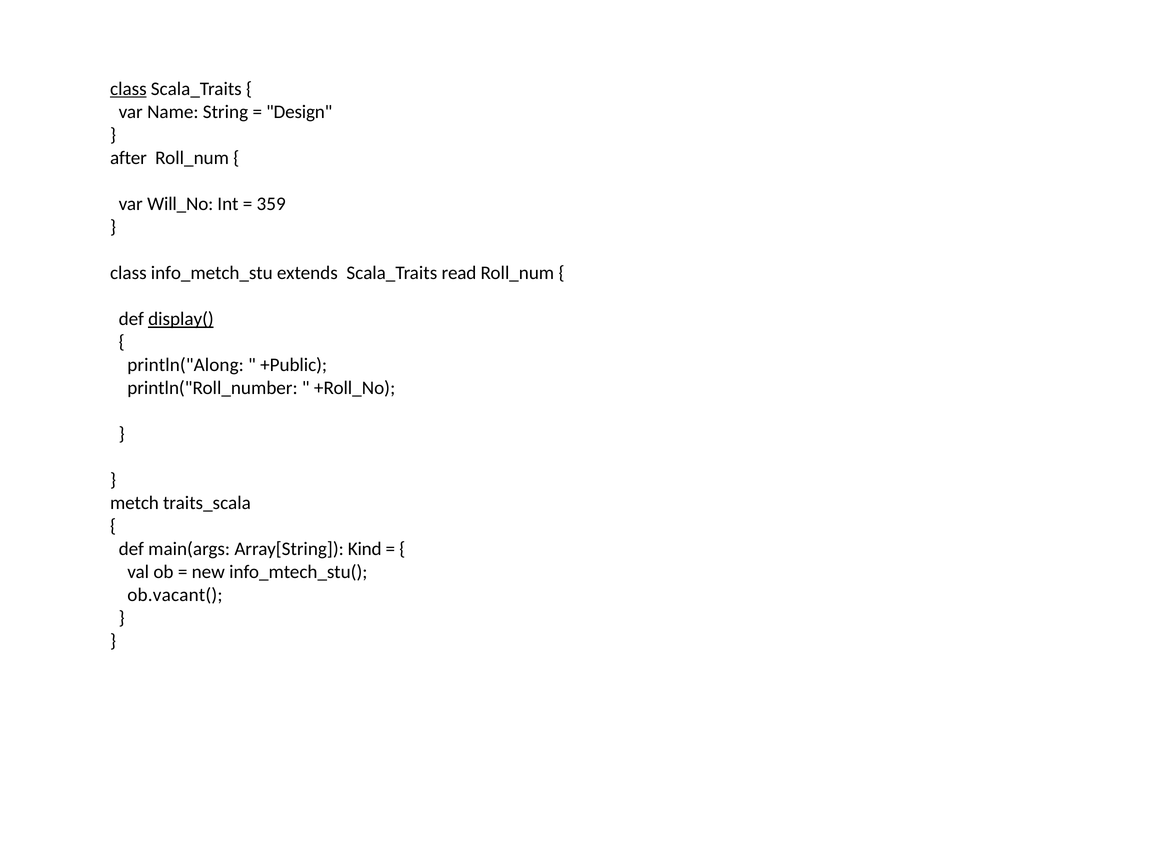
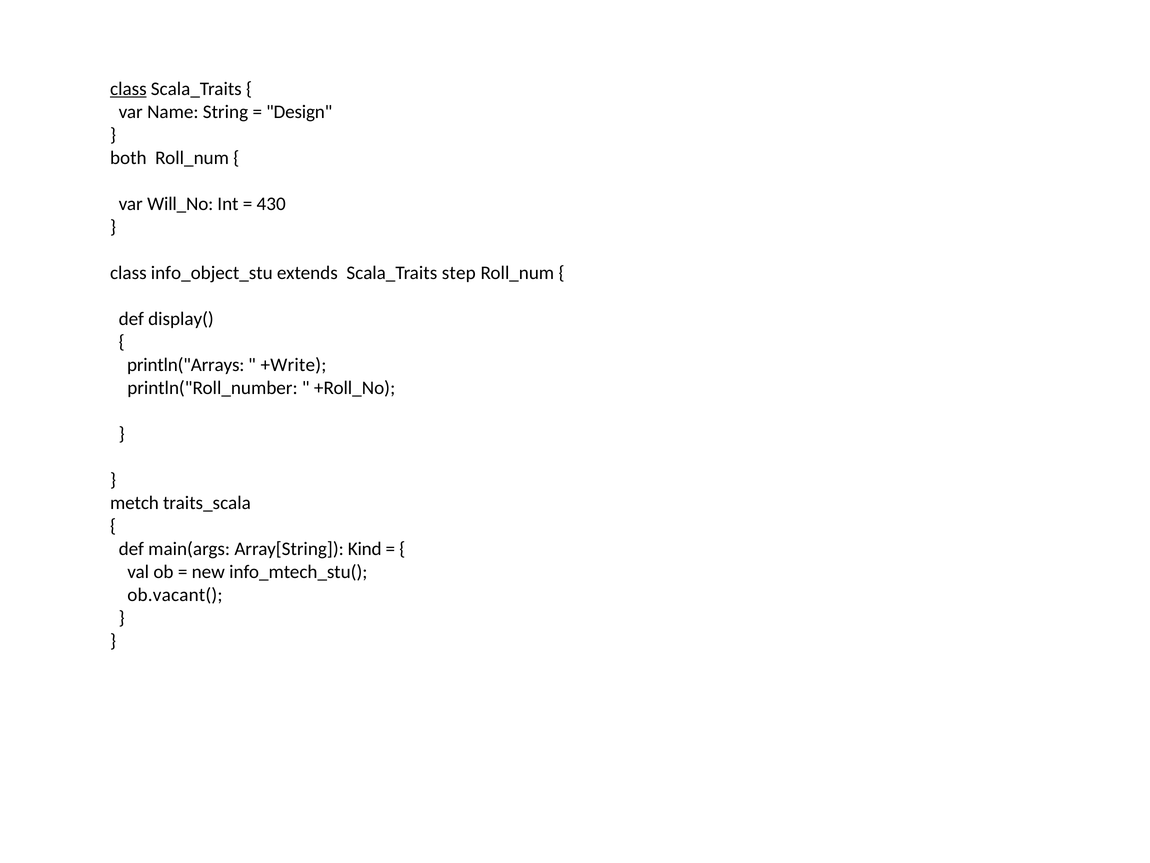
after: after -> both
359: 359 -> 430
info_metch_stu: info_metch_stu -> info_object_stu
read: read -> step
display( underline: present -> none
println("Along: println("Along -> println("Arrays
+Public: +Public -> +Write
